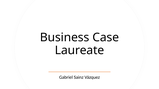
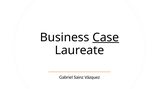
Case underline: none -> present
